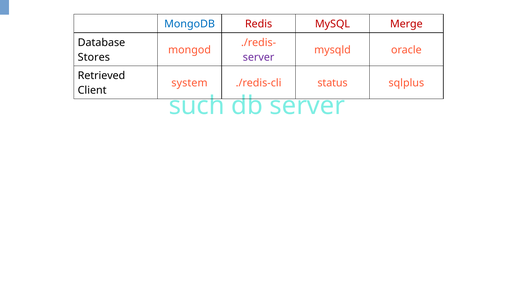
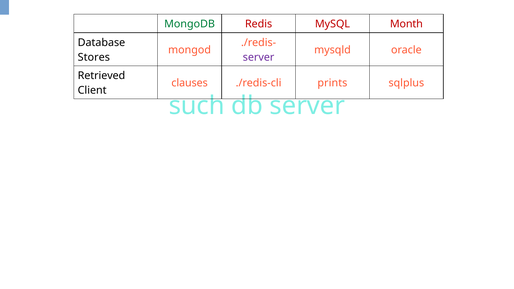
MongoDB colour: blue -> green
Merge: Merge -> Month
system: system -> clauses
status: status -> prints
